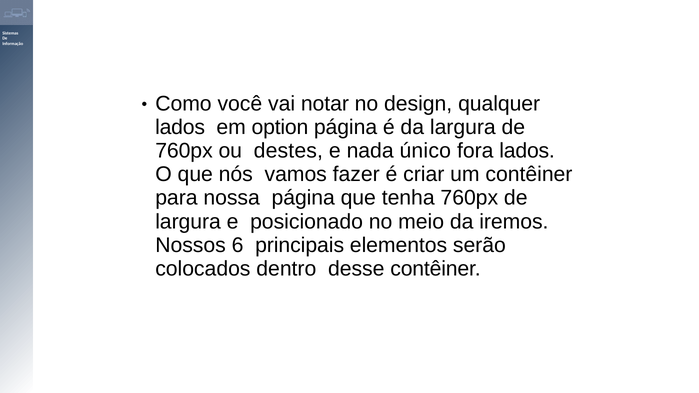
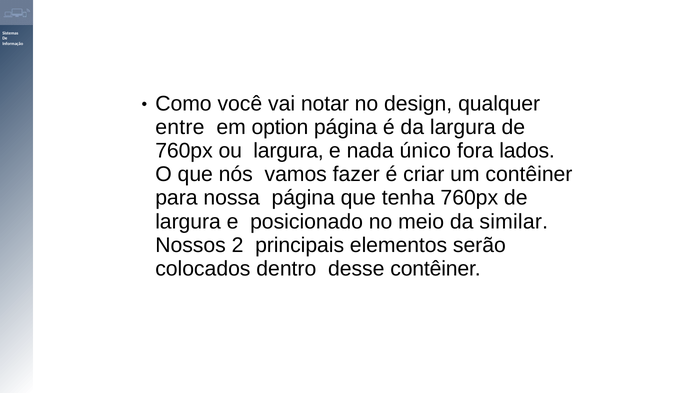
lados at (180, 127): lados -> entre
ou destes: destes -> largura
iremos: iremos -> similar
6: 6 -> 2
